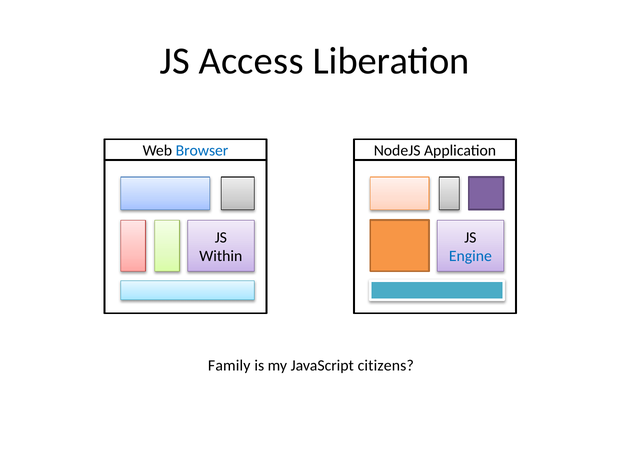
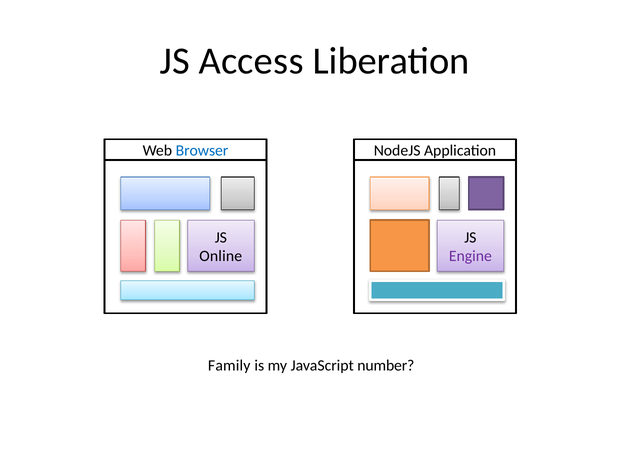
Within: Within -> Online
Engine colour: blue -> purple
citizens: citizens -> number
